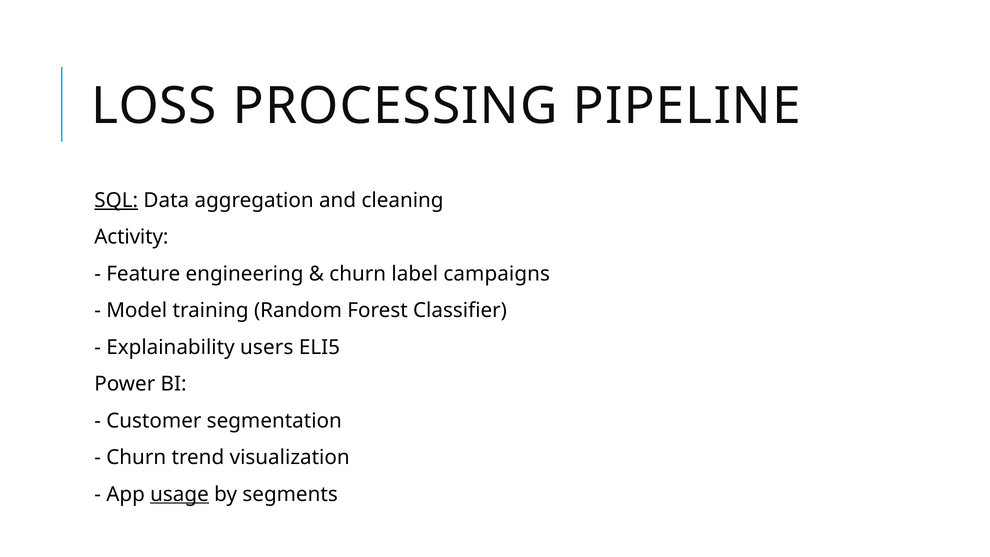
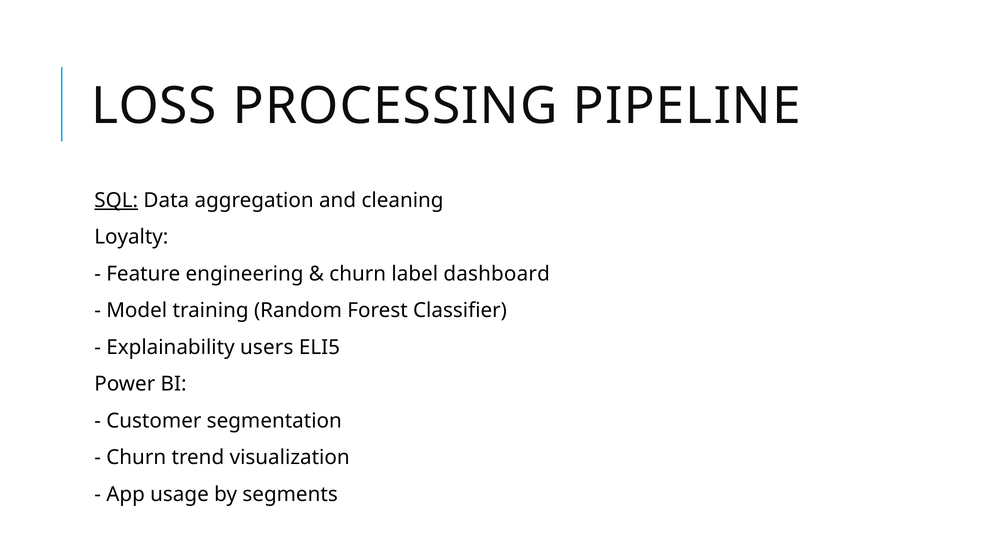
Activity: Activity -> Loyalty
campaigns: campaigns -> dashboard
usage underline: present -> none
